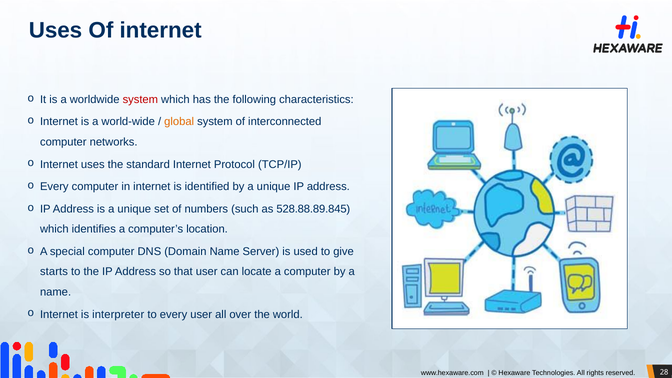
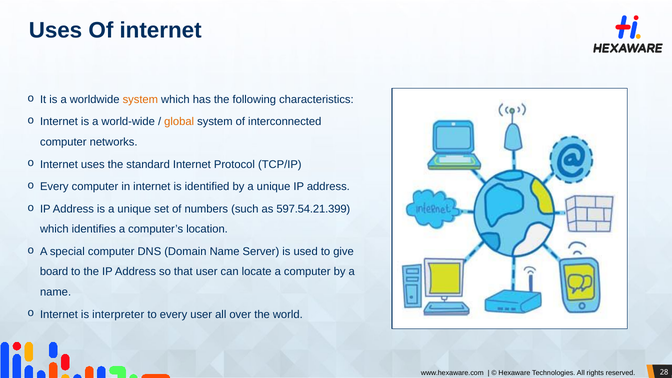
system at (140, 100) colour: red -> orange
528.88.89.845: 528.88.89.845 -> 597.54.21.399
starts: starts -> board
